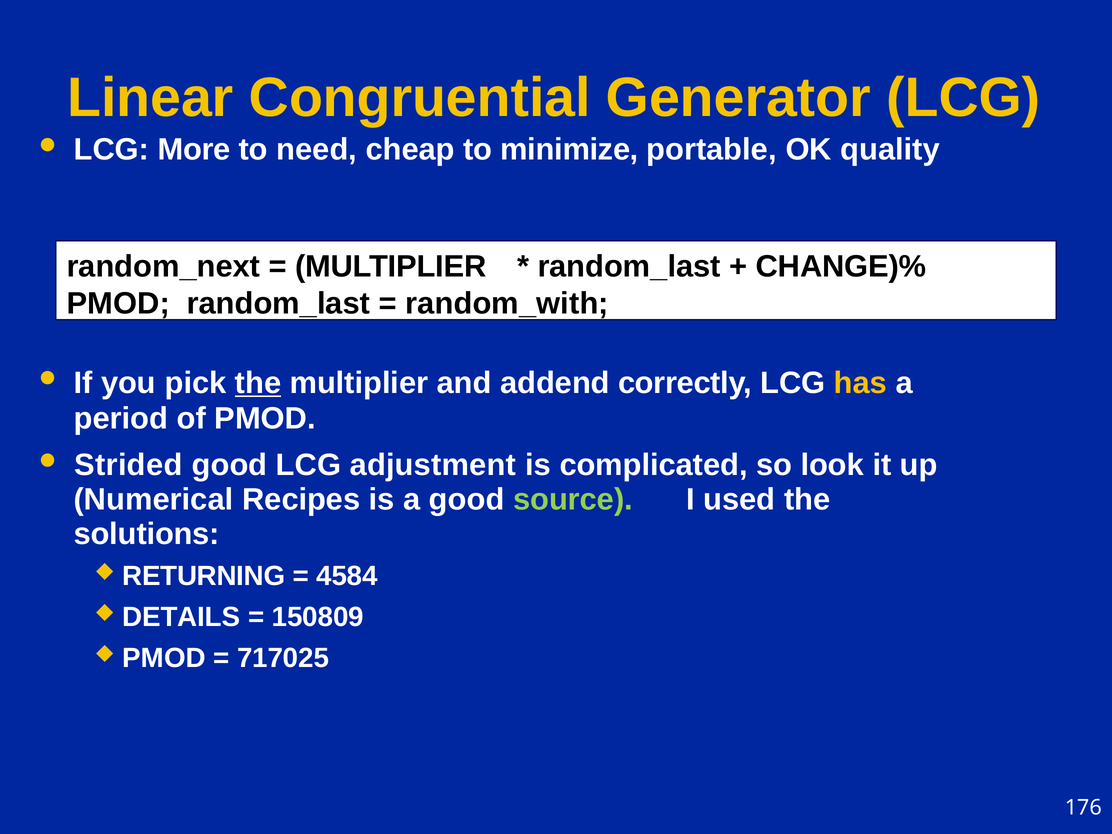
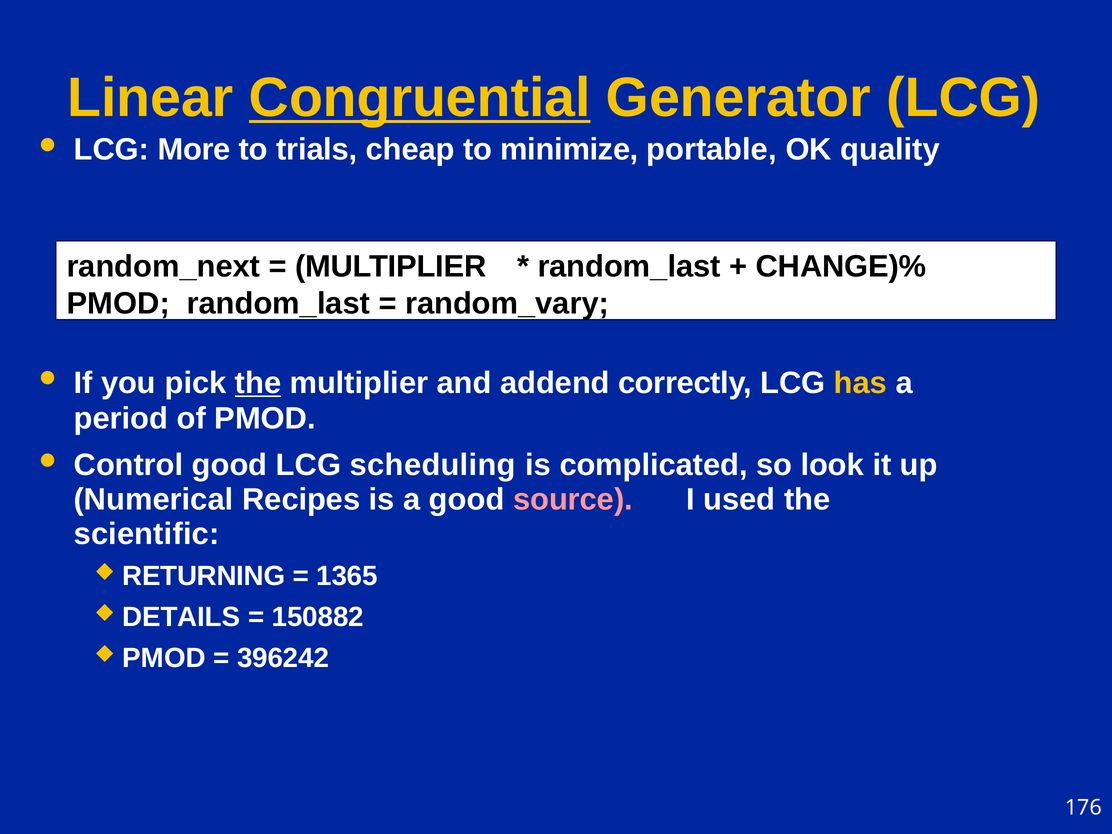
Congruential underline: none -> present
need: need -> trials
random_with: random_with -> random_vary
Strided: Strided -> Control
adjustment: adjustment -> scheduling
source colour: light green -> pink
solutions: solutions -> scientific
4584: 4584 -> 1365
150809: 150809 -> 150882
717025: 717025 -> 396242
